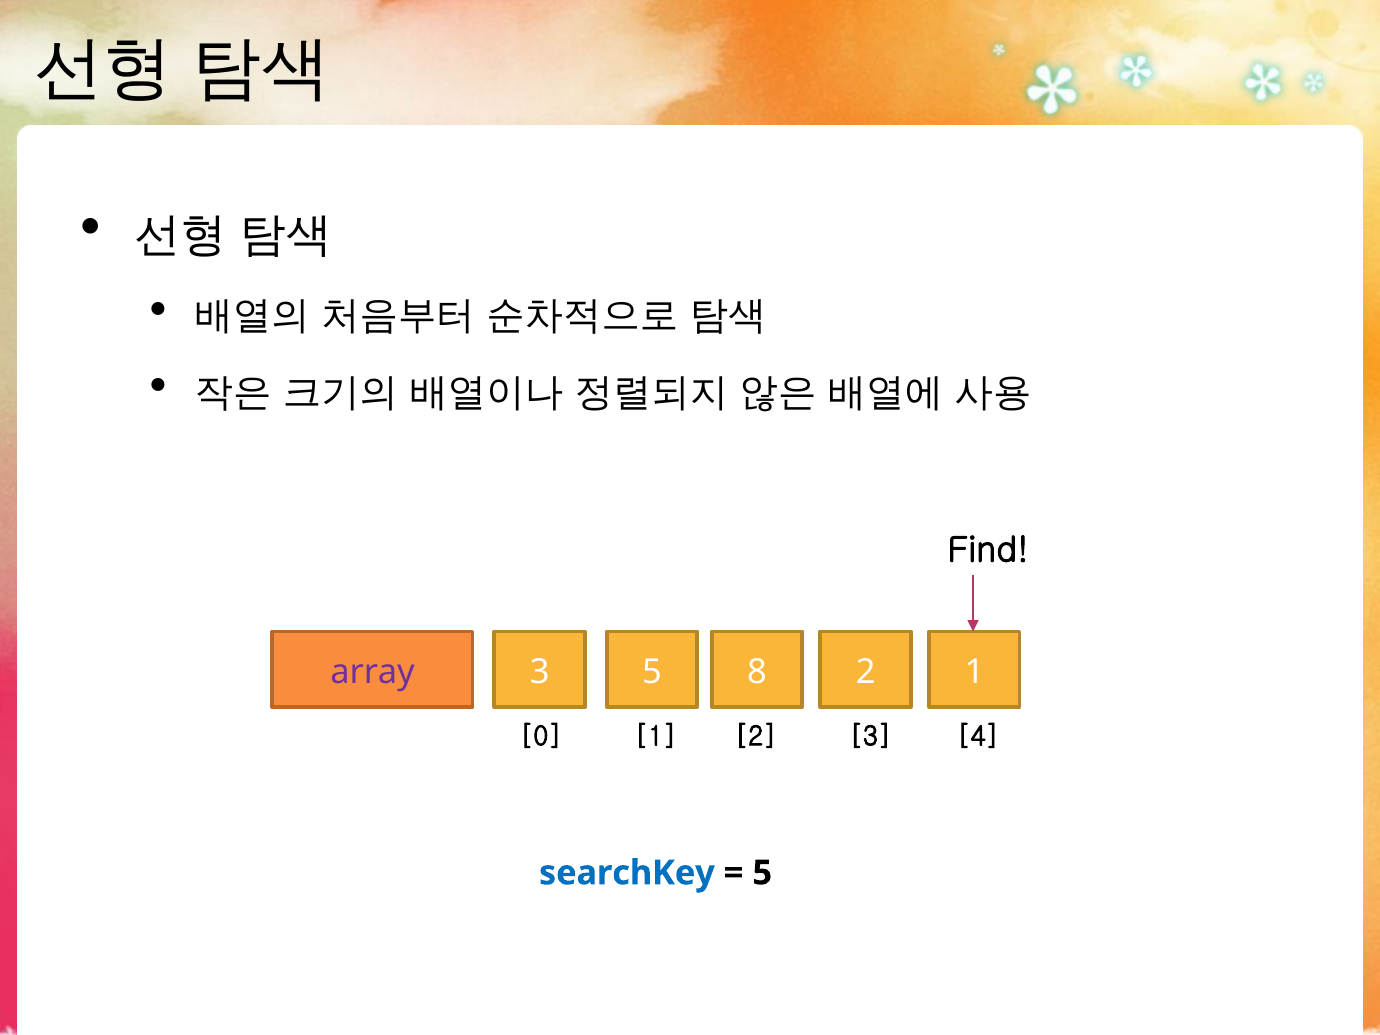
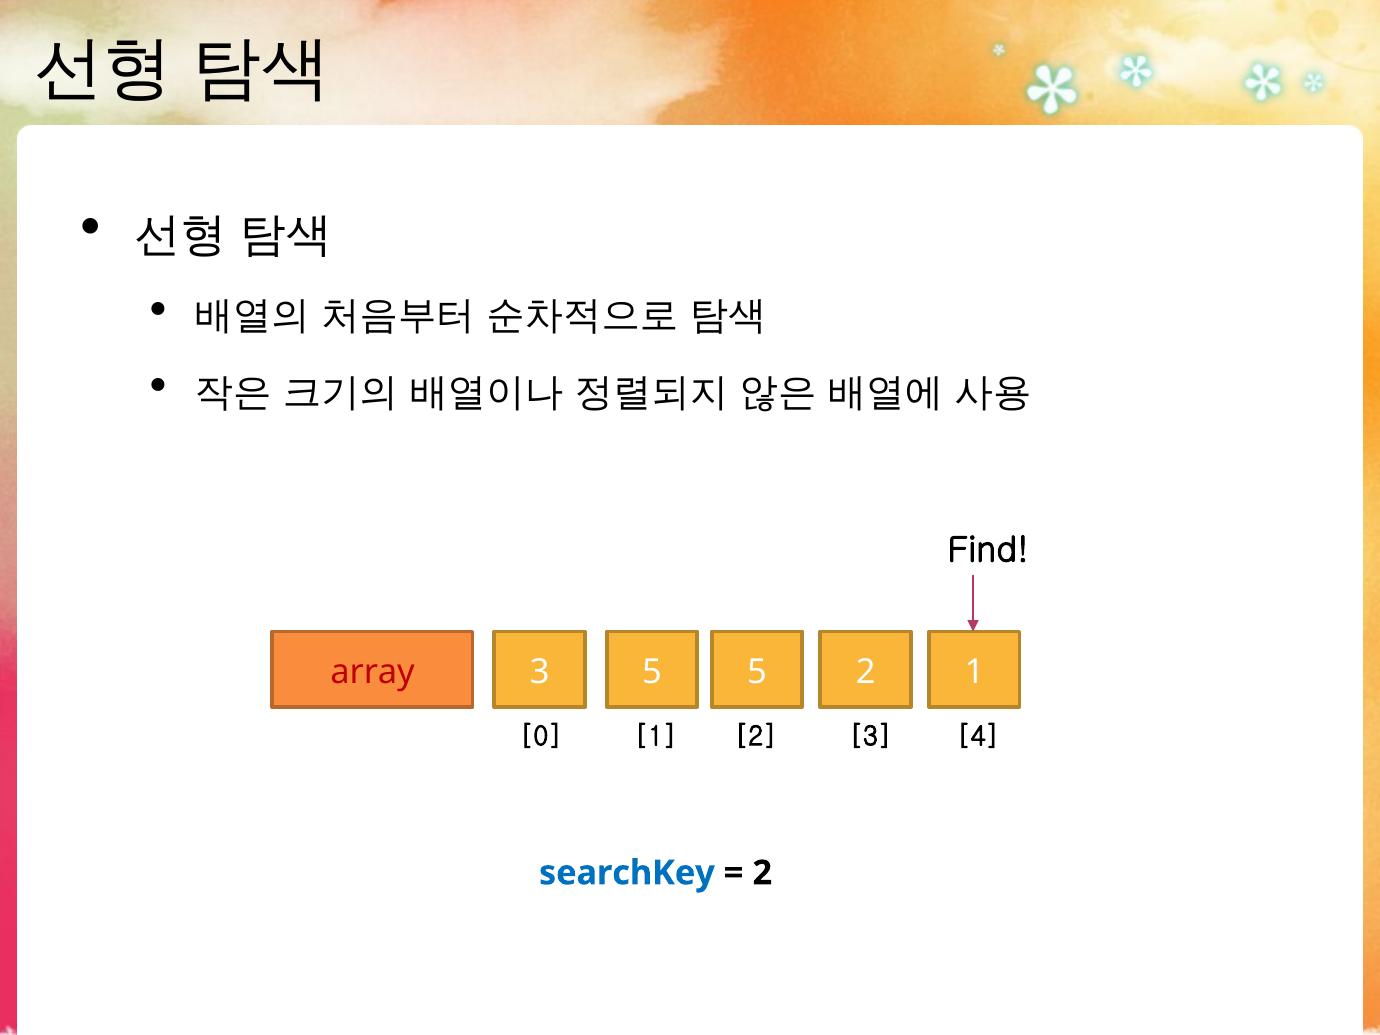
array colour: purple -> red
5 8: 8 -> 5
5 at (762, 873): 5 -> 2
